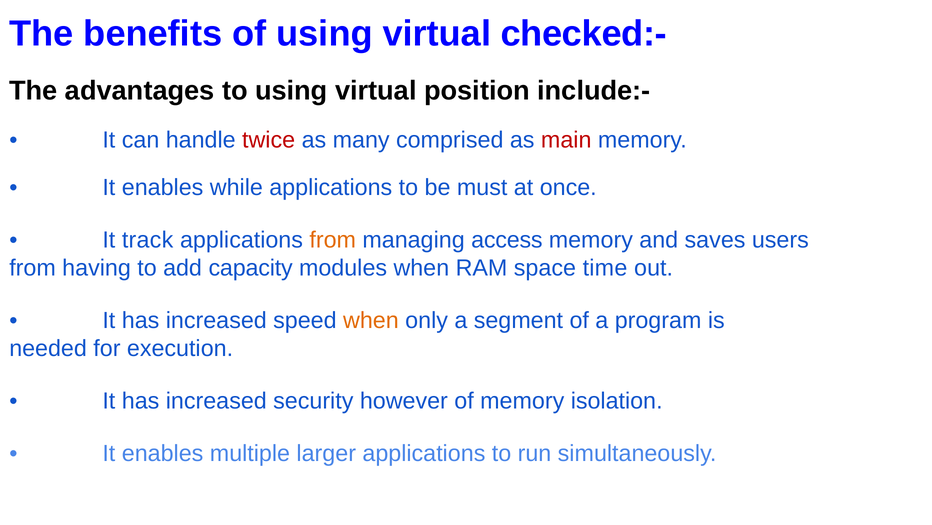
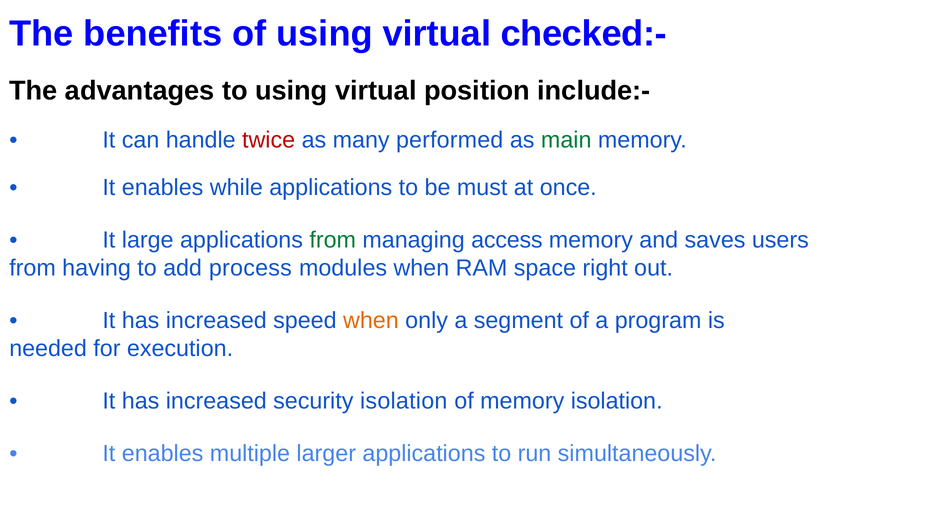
comprised: comprised -> performed
main colour: red -> green
track: track -> large
from at (333, 239) colour: orange -> green
capacity: capacity -> process
time: time -> right
security however: however -> isolation
